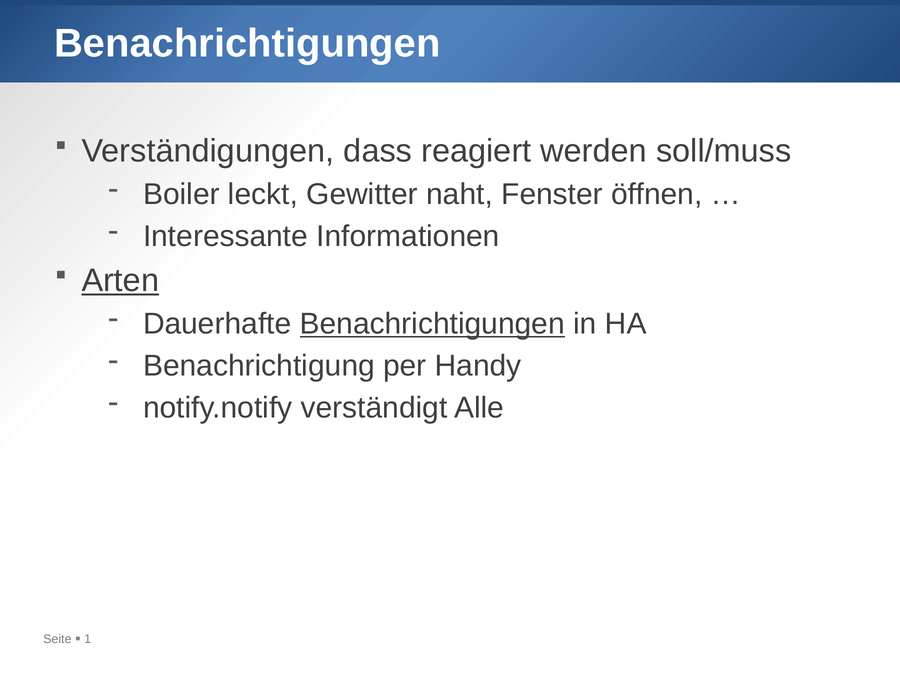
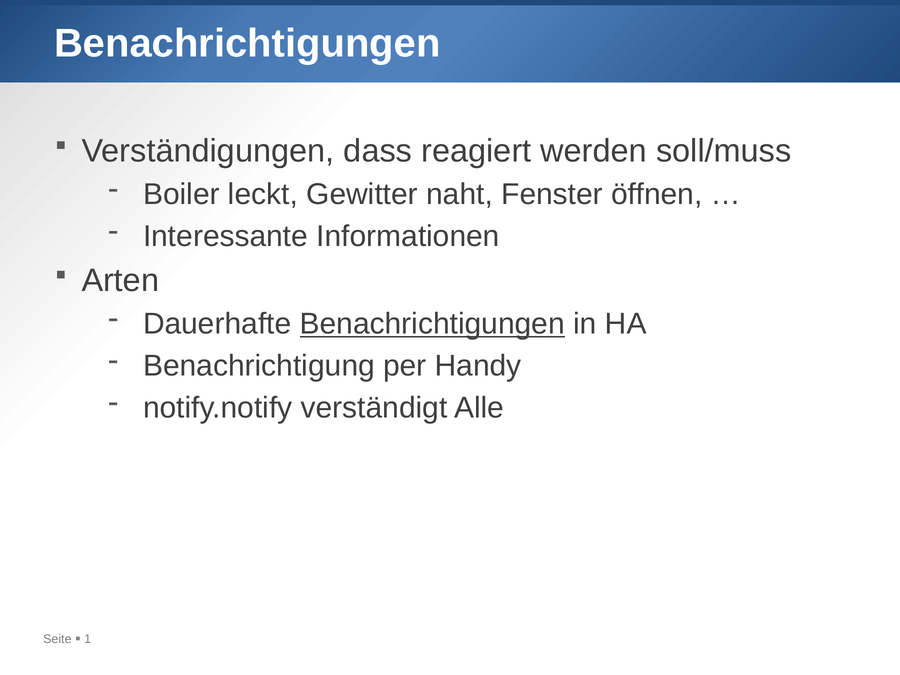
Arten underline: present -> none
